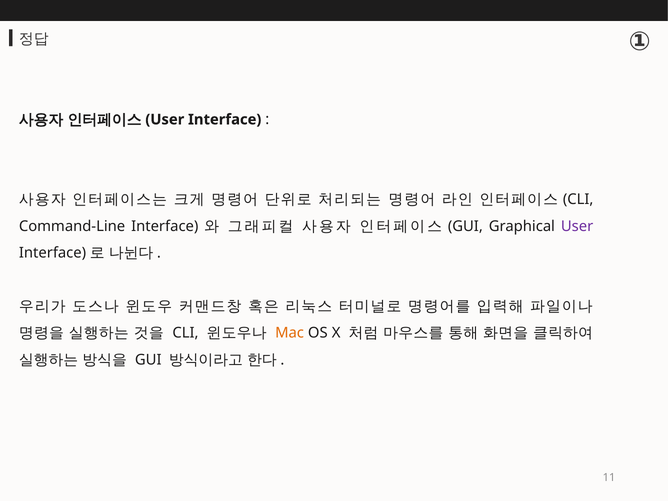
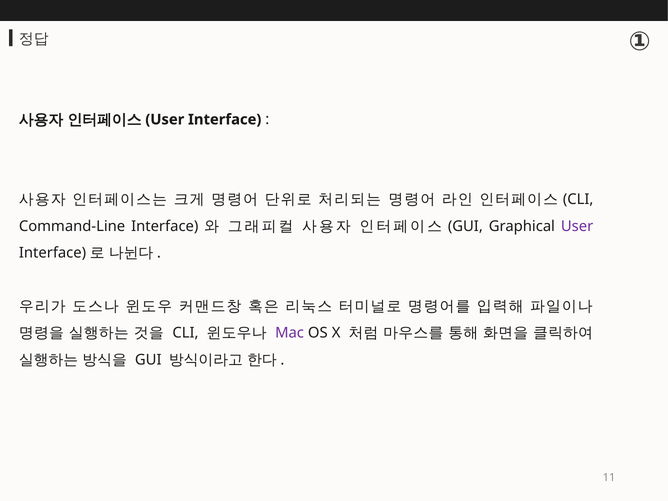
Mac colour: orange -> purple
